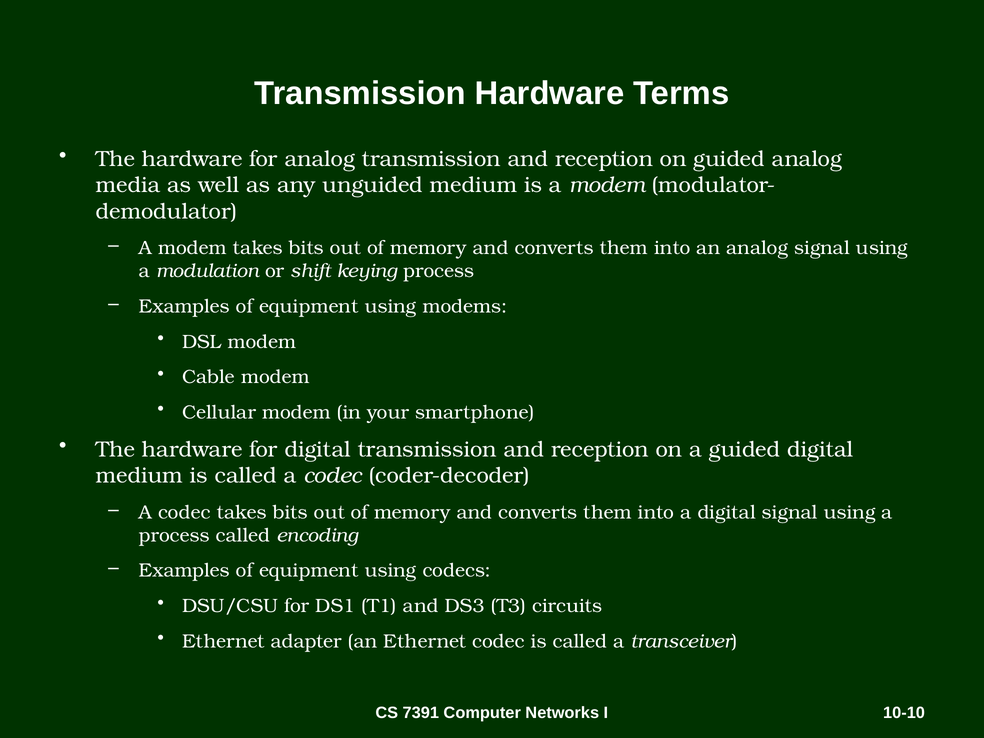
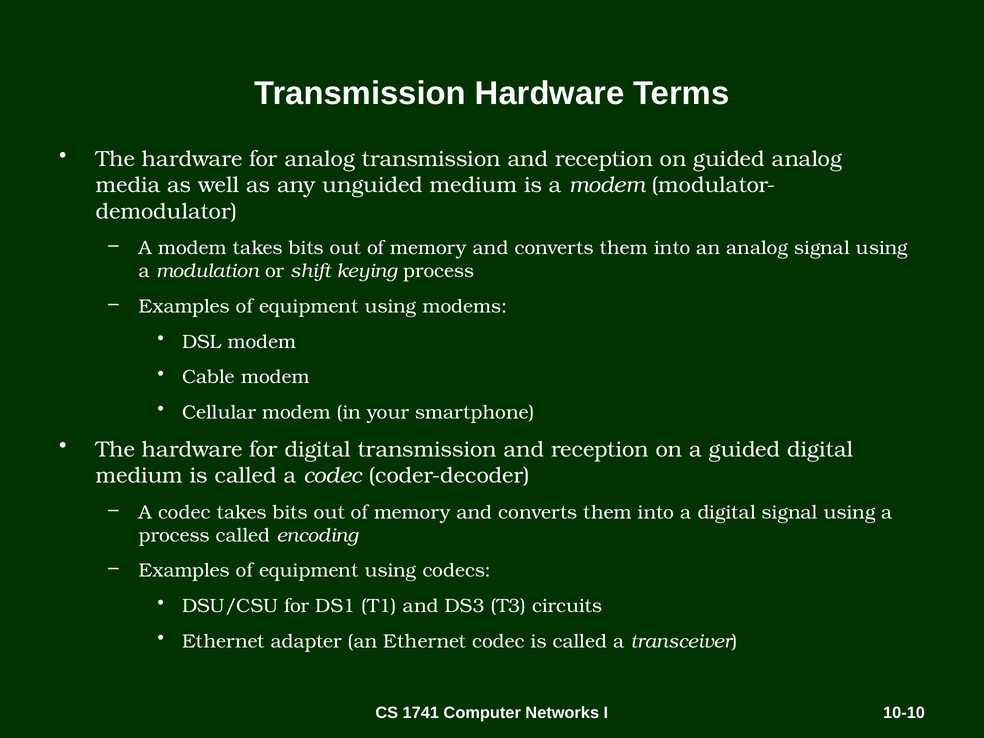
7391: 7391 -> 1741
